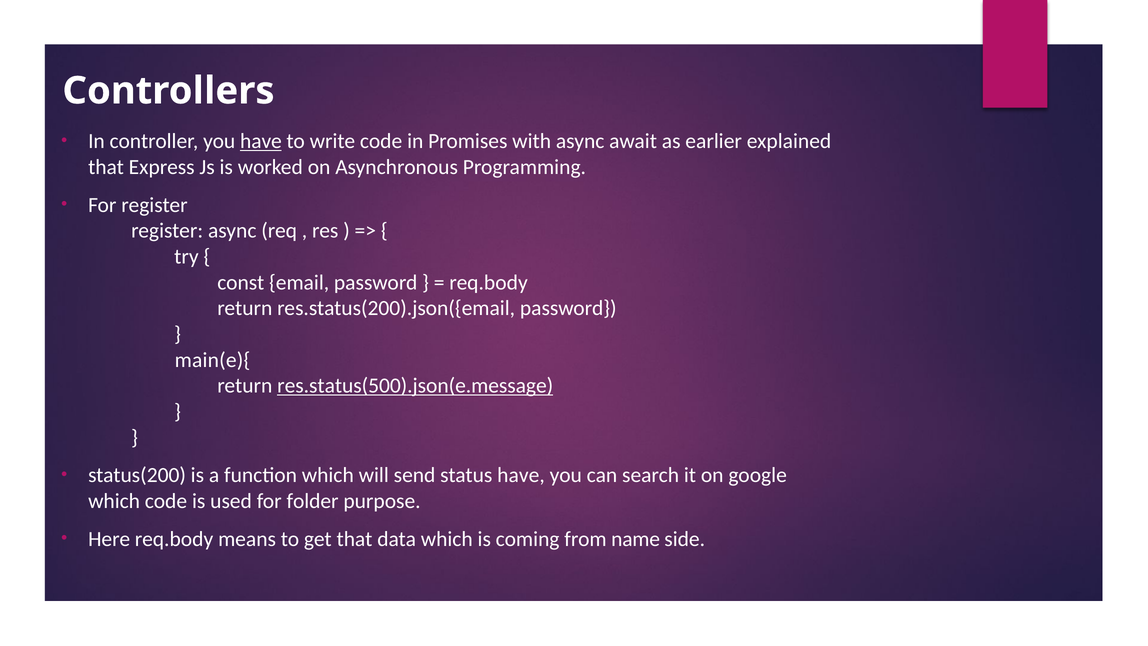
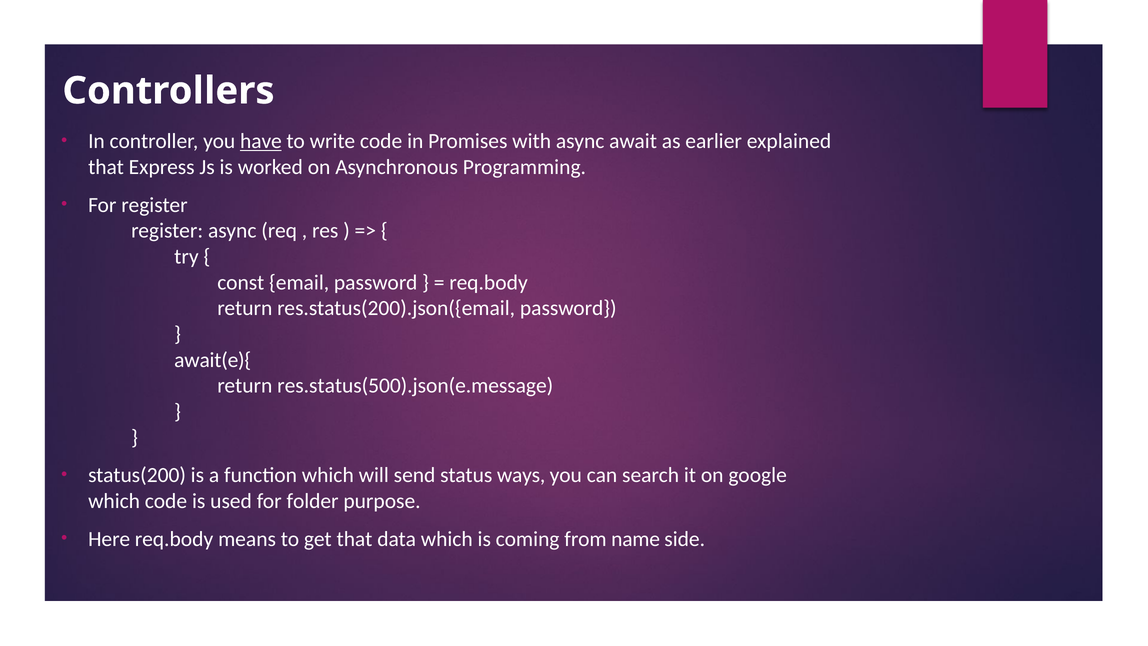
main(e){: main(e){ -> await(e){
res.status(500).json(e.message underline: present -> none
status have: have -> ways
